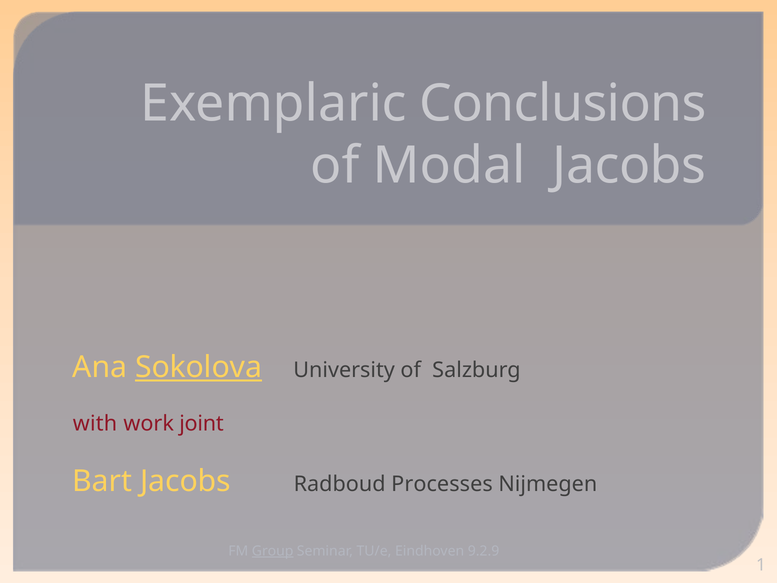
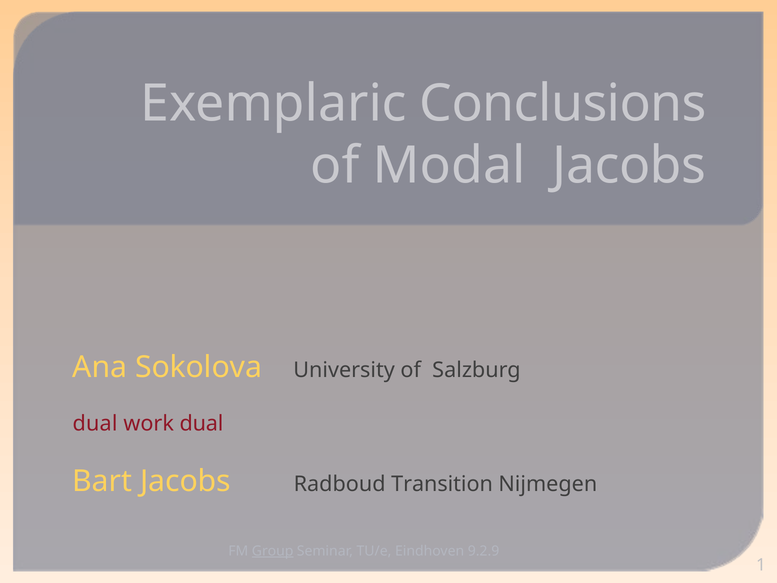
Sokolova underline: present -> none
with at (95, 424): with -> dual
work joint: joint -> dual
Processes: Processes -> Transition
